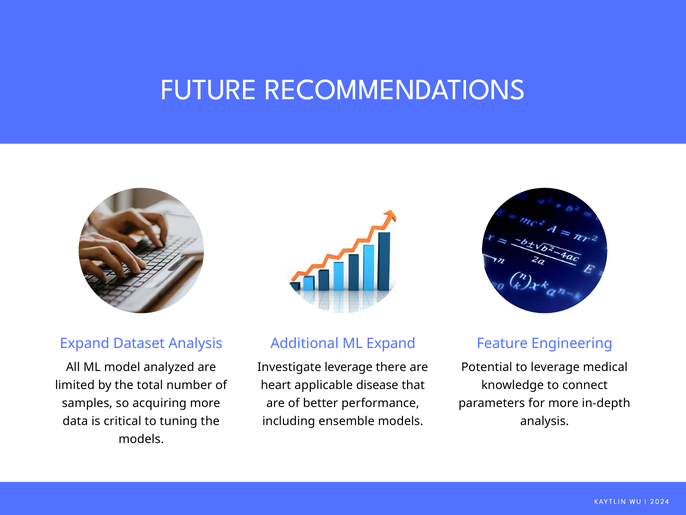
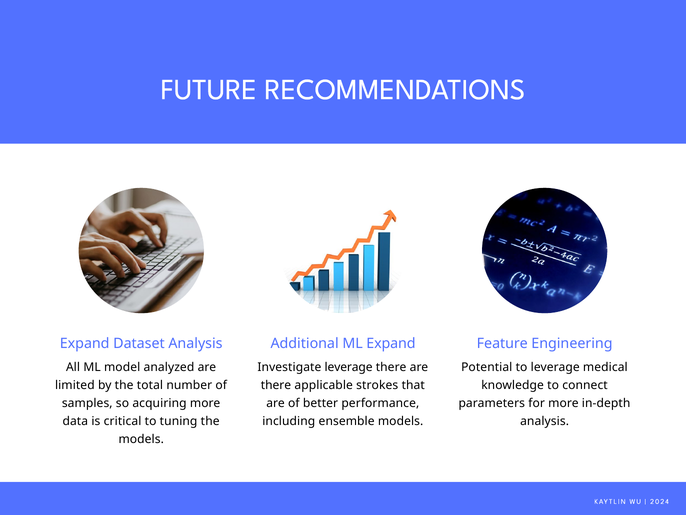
heart at (276, 385): heart -> there
disease: disease -> strokes
